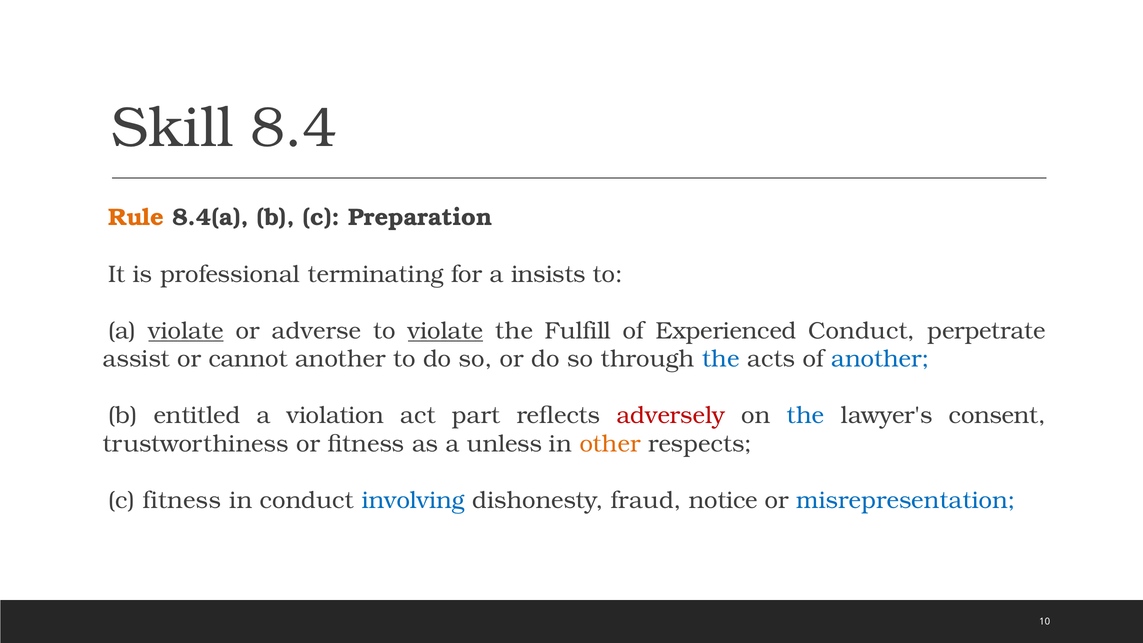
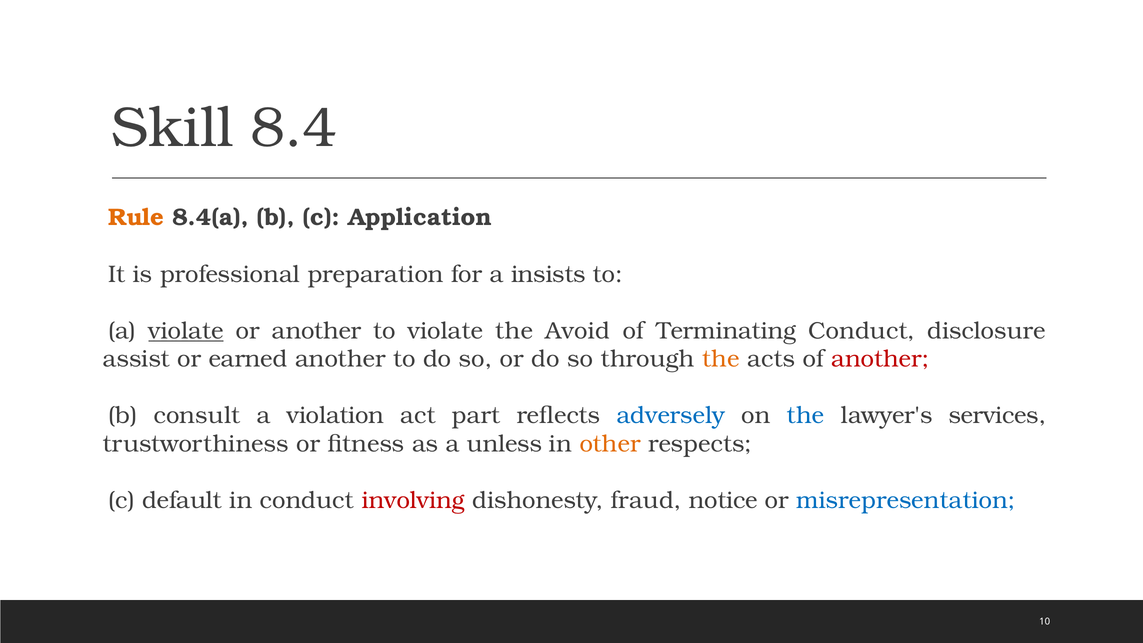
Preparation: Preparation -> Application
terminating: terminating -> preparation
or adverse: adverse -> another
violate at (445, 331) underline: present -> none
Fulfill: Fulfill -> Avoid
Experienced: Experienced -> Terminating
perpetrate: perpetrate -> disclosure
cannot: cannot -> earned
the at (721, 359) colour: blue -> orange
another at (880, 359) colour: blue -> red
entitled: entitled -> consult
adversely colour: red -> blue
consent: consent -> services
c fitness: fitness -> default
involving colour: blue -> red
